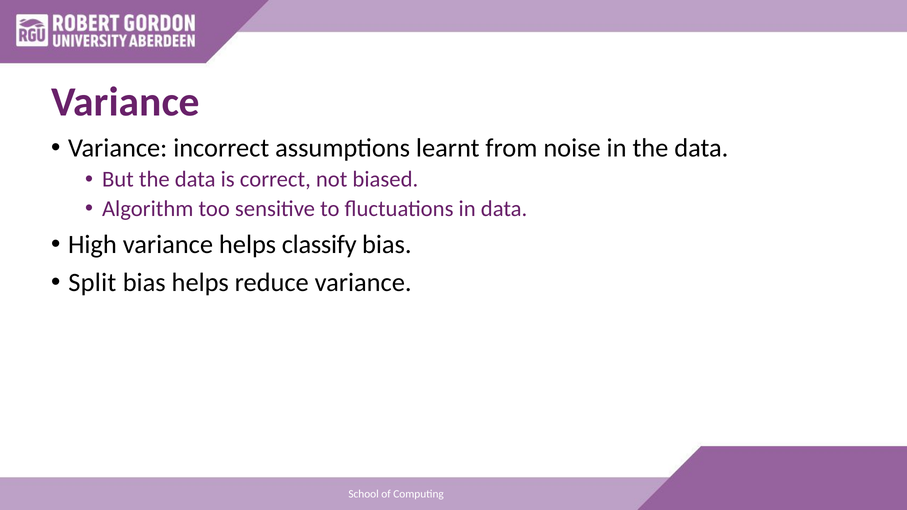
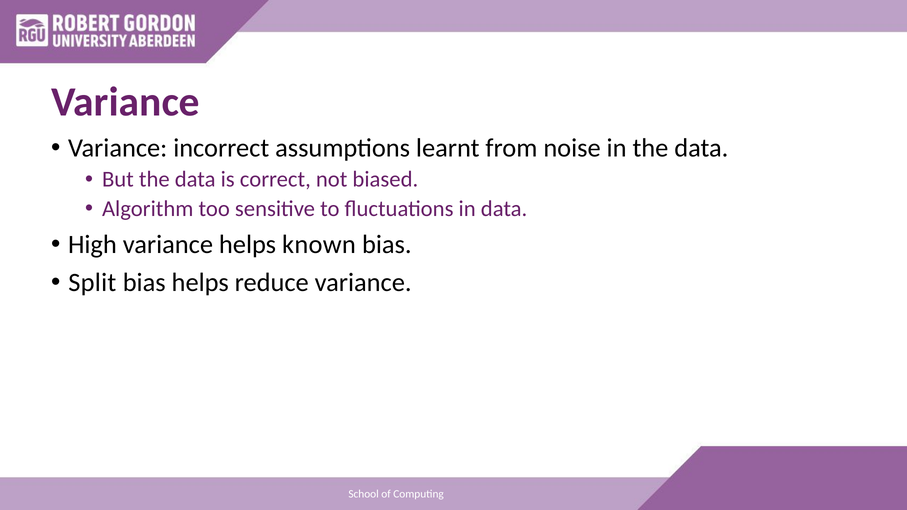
classify: classify -> known
